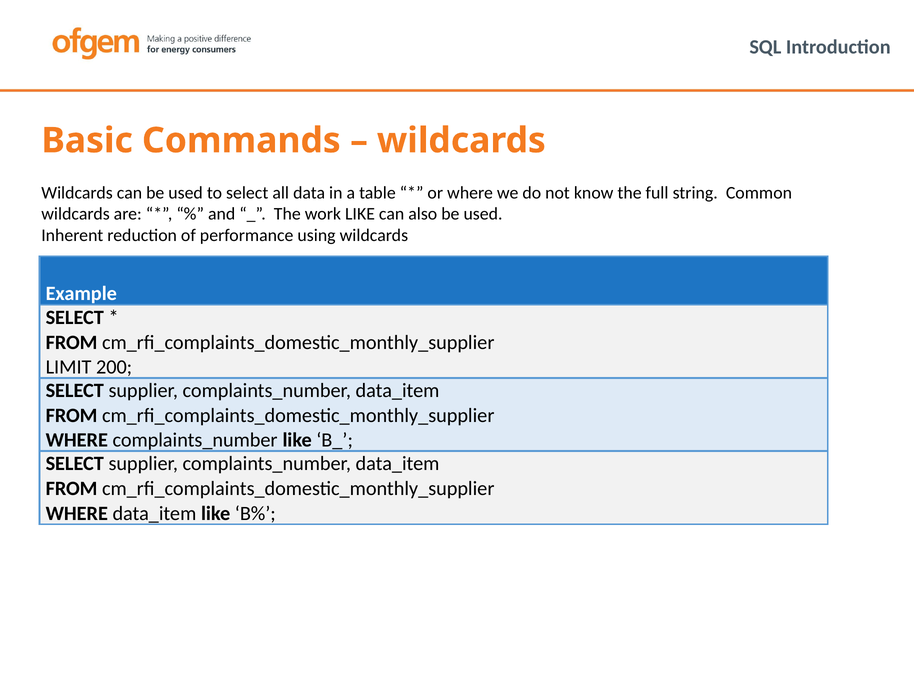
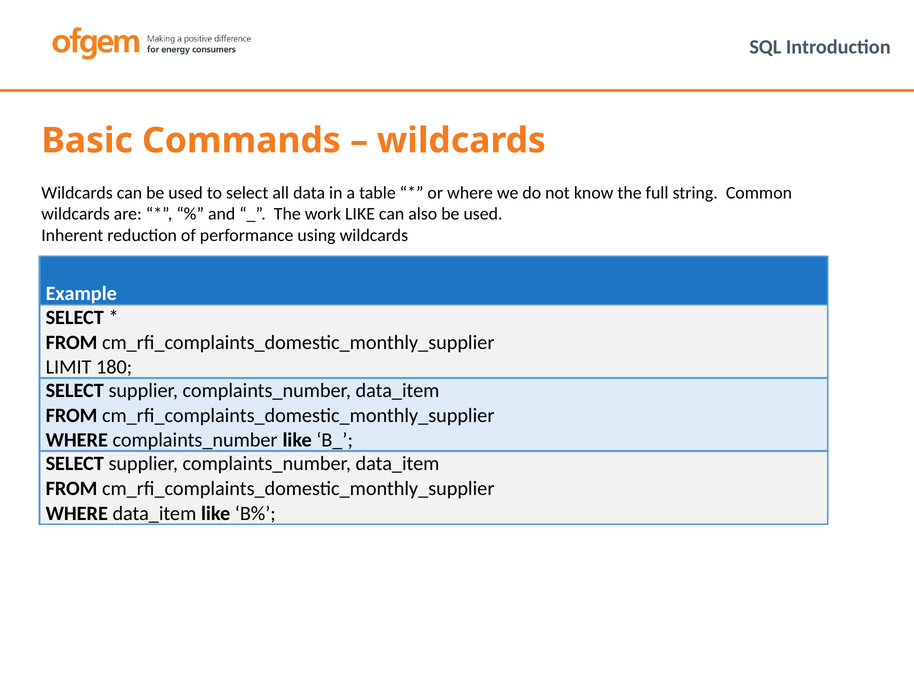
200: 200 -> 180
